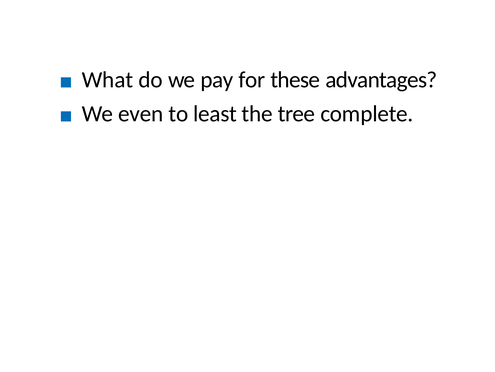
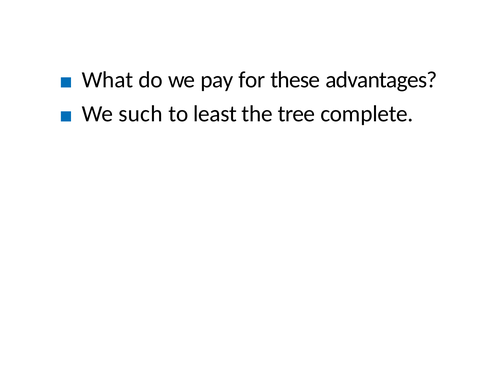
even: even -> such
